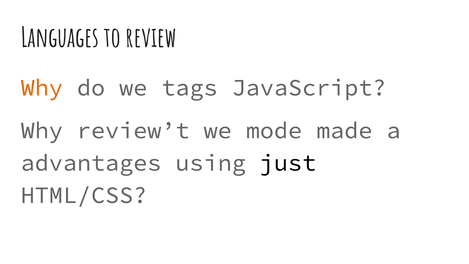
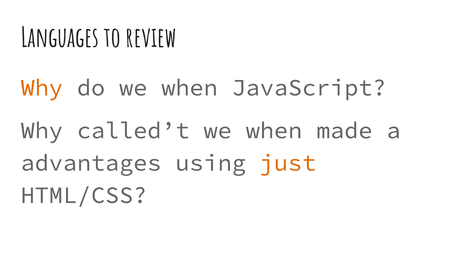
do we tags: tags -> when
review’t: review’t -> called’t
mode at (274, 130): mode -> when
just colour: black -> orange
